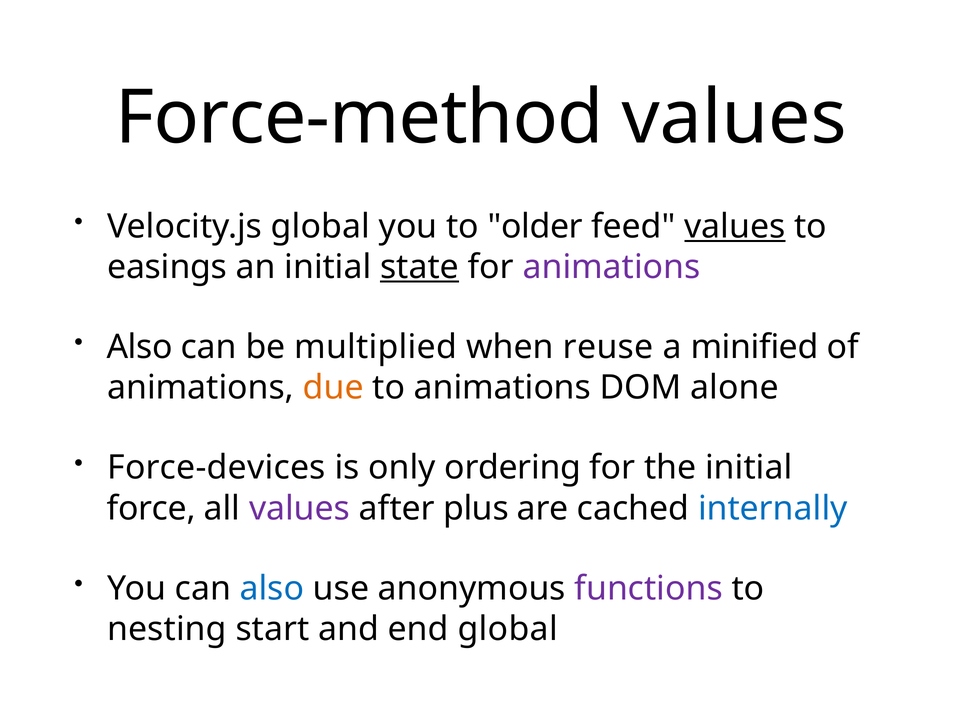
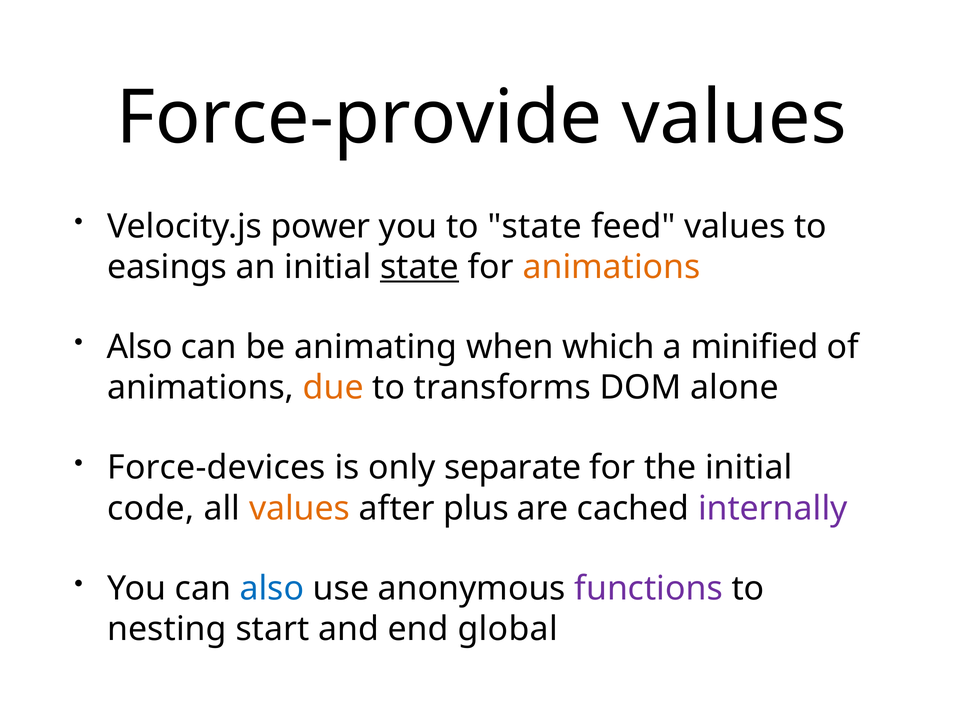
Force-method: Force-method -> Force-provide
Velocity.js global: global -> power
to older: older -> state
values at (735, 226) underline: present -> none
animations at (612, 267) colour: purple -> orange
multiplied: multiplied -> animating
reuse: reuse -> which
to animations: animations -> transforms
ordering: ordering -> separate
force: force -> code
values at (300, 509) colour: purple -> orange
internally colour: blue -> purple
